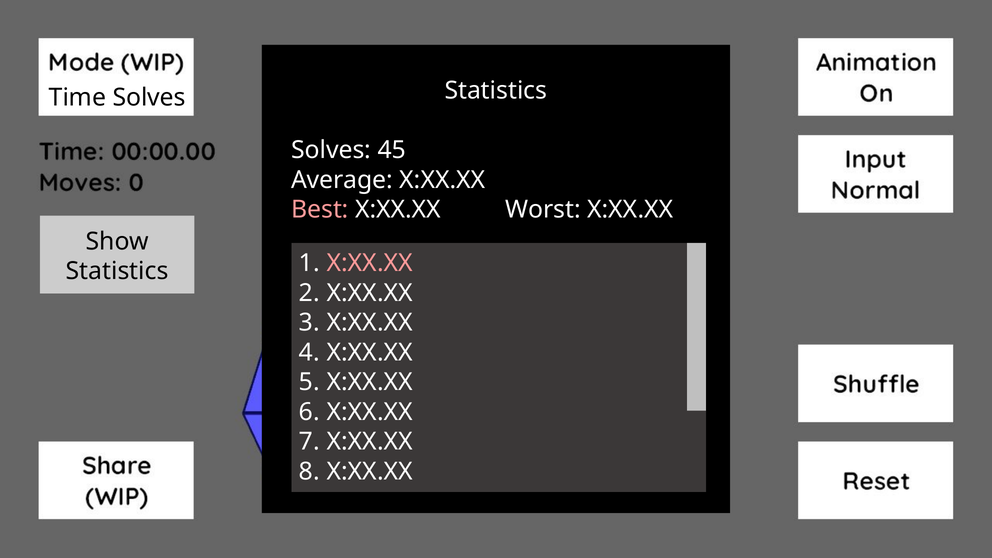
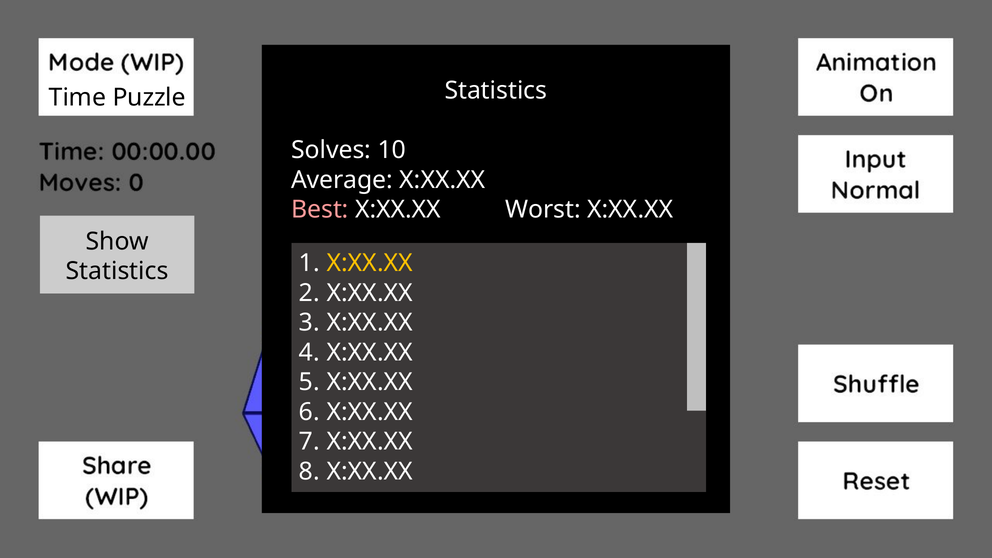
Time Solves: Solves -> Puzzle
45: 45 -> 10
X:XX.XX at (370, 263) colour: pink -> yellow
